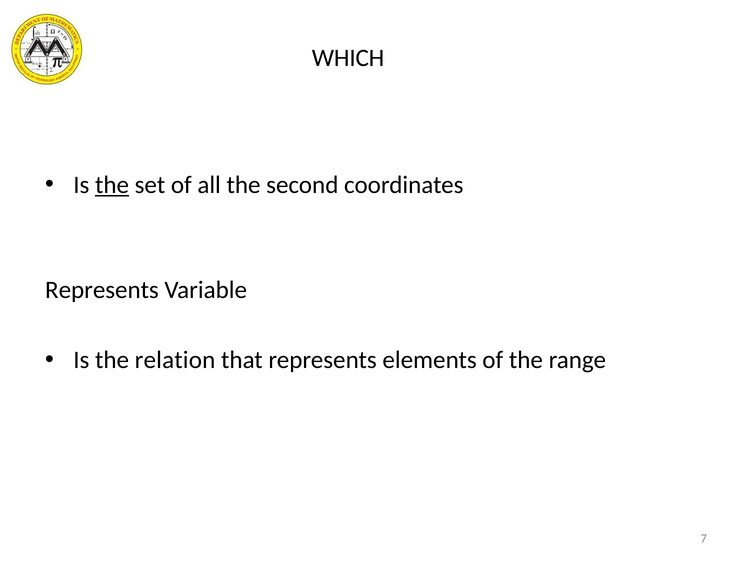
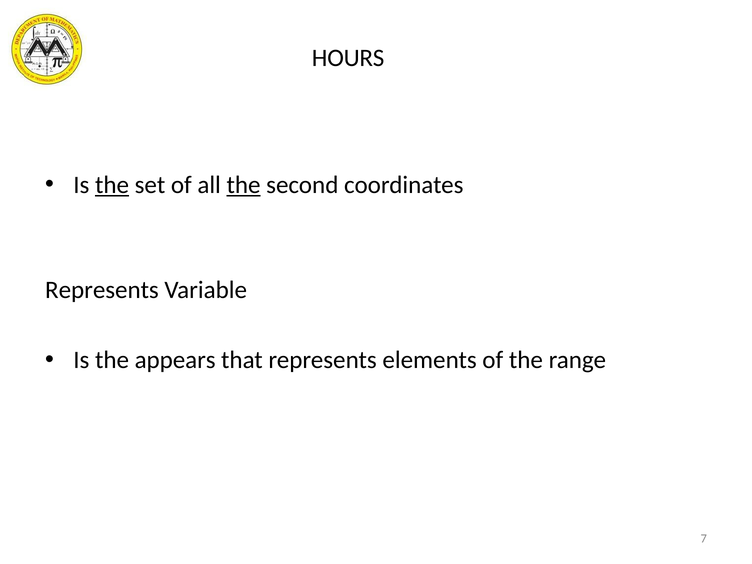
WHICH: WHICH -> HOURS
the at (244, 185) underline: none -> present
relation: relation -> appears
